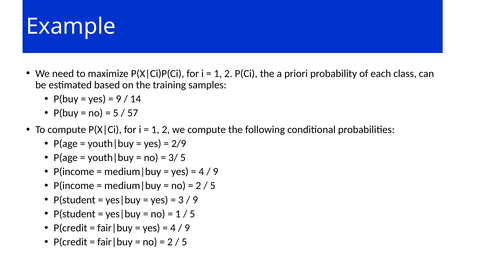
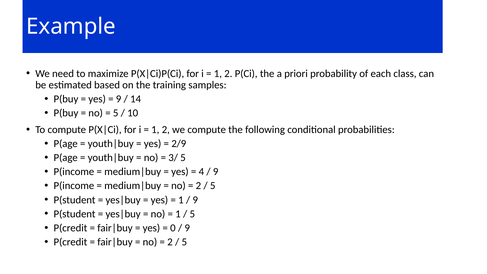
57: 57 -> 10
3 at (181, 200): 3 -> 1
4 at (173, 228): 4 -> 0
